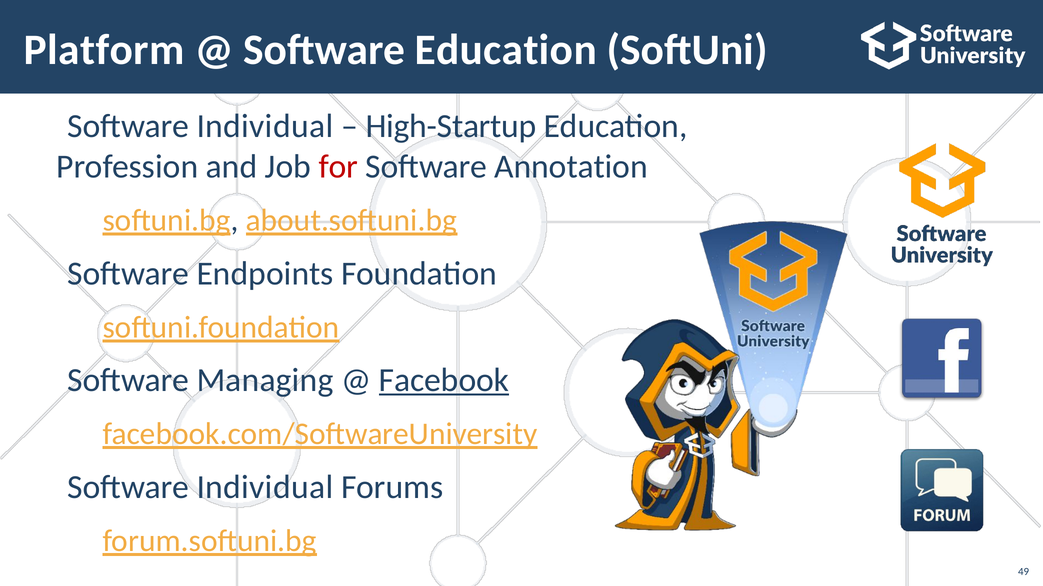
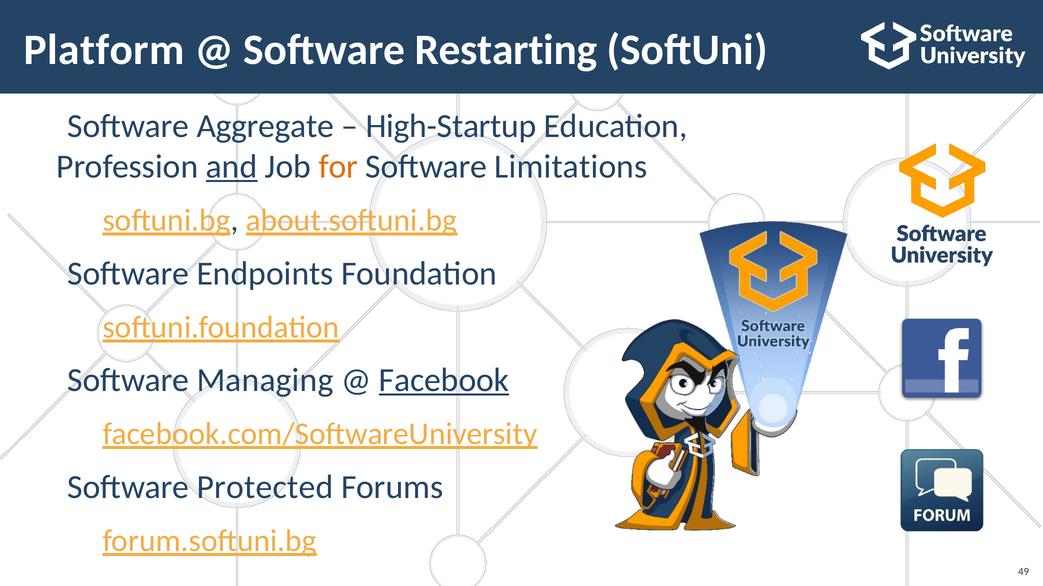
Software Education: Education -> Restarting
Individual at (265, 127): Individual -> Aggregate
and underline: none -> present
for colour: red -> orange
Annotation: Annotation -> Limitations
Individual at (265, 488): Individual -> Protected
